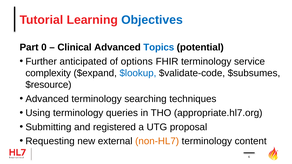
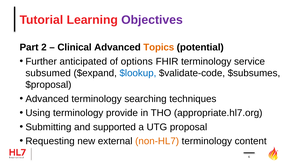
Objectives colour: blue -> purple
0: 0 -> 2
Topics colour: blue -> orange
complexity: complexity -> subsumed
$resource: $resource -> $proposal
queries: queries -> provide
registered: registered -> supported
